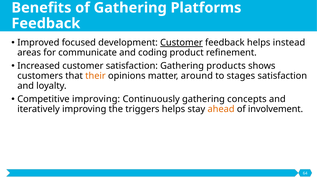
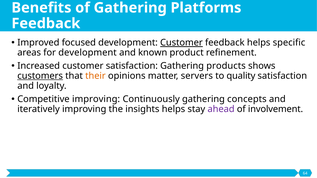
instead: instead -> specific
for communicate: communicate -> development
coding: coding -> known
customers underline: none -> present
around: around -> servers
stages: stages -> quality
triggers: triggers -> insights
ahead colour: orange -> purple
